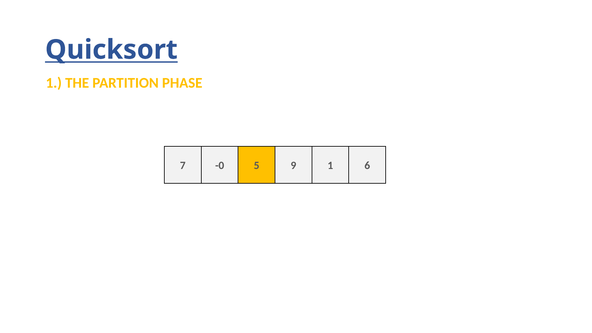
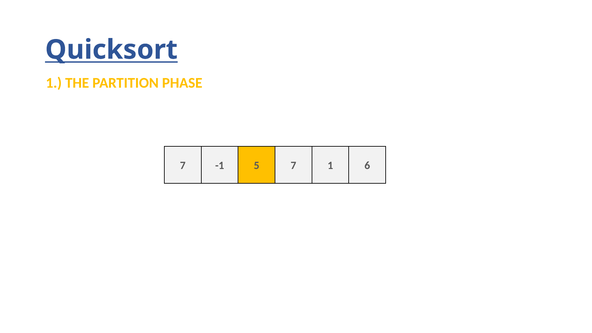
-0: -0 -> -1
5 9: 9 -> 7
